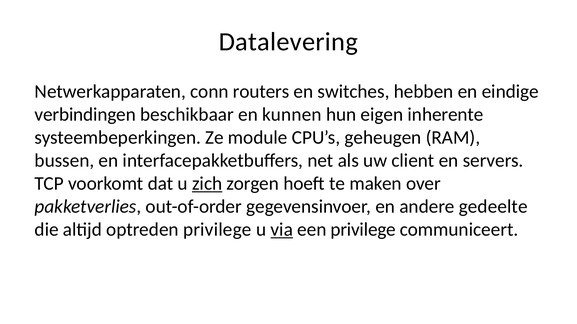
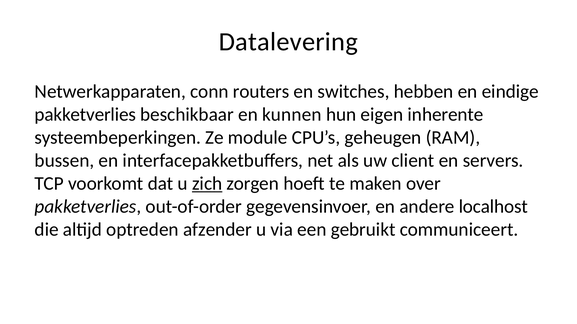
verbindingen at (85, 115): verbindingen -> pakketverlies
gedeelte: gedeelte -> localhost
optreden privilege: privilege -> afzender
via underline: present -> none
een privilege: privilege -> gebruikt
